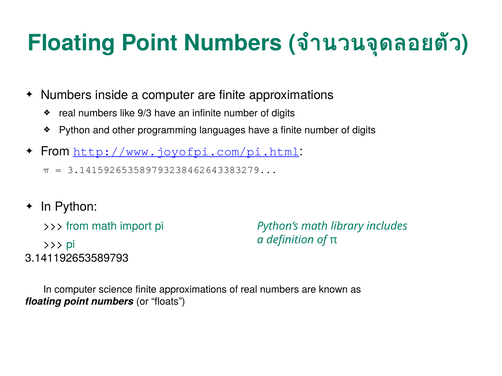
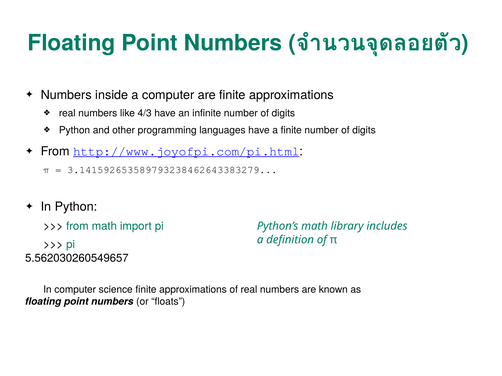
9/3: 9/3 -> 4/3
3.141192653589793: 3.141192653589793 -> 5.562030260549657
